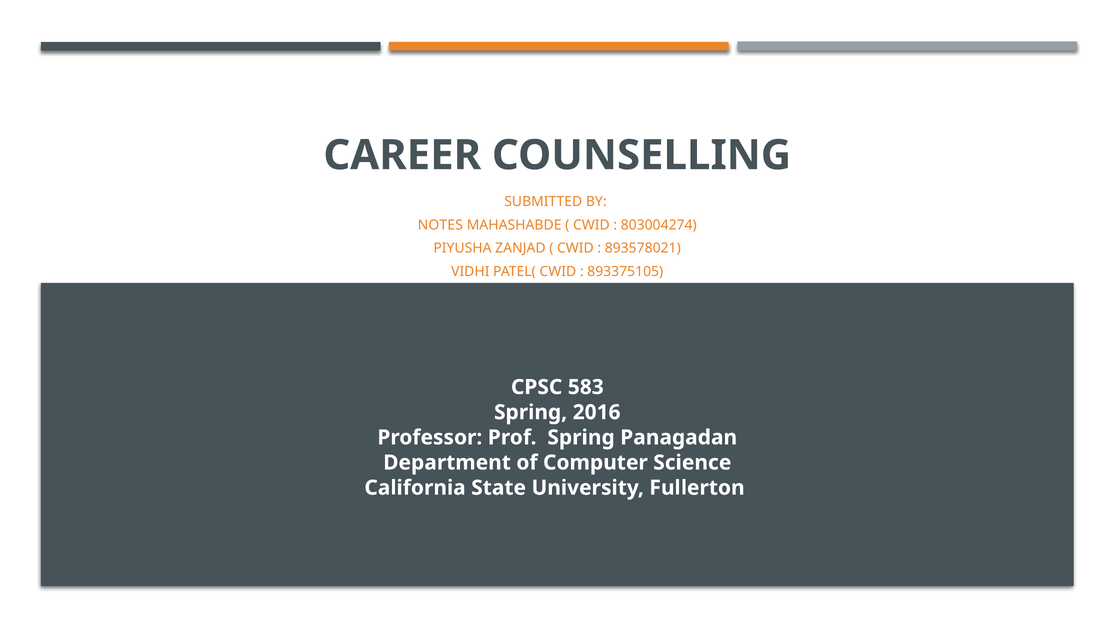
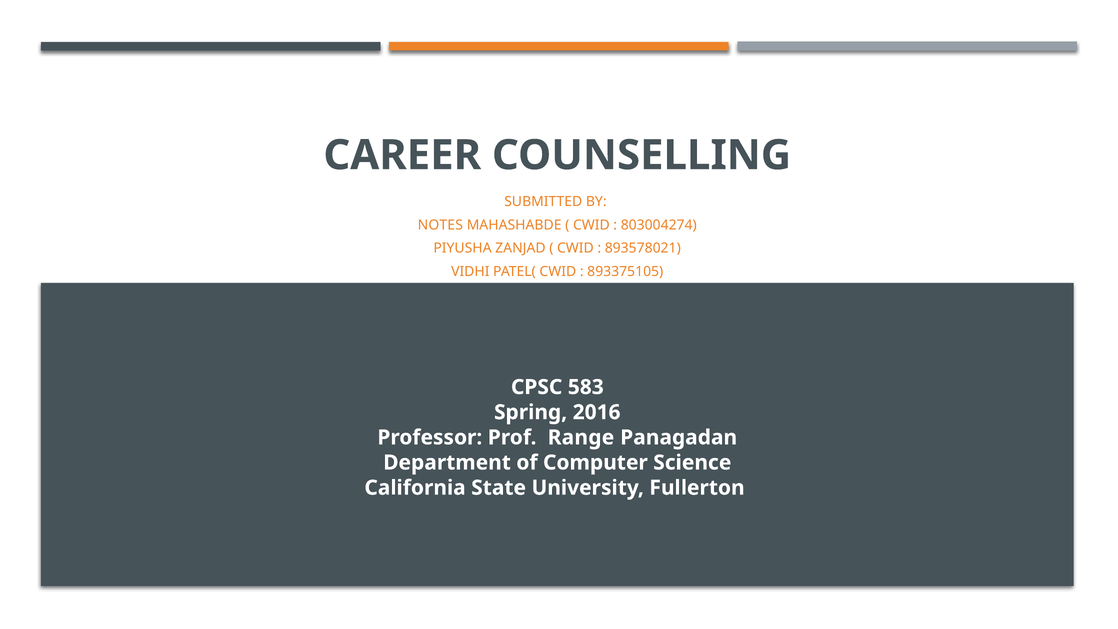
Prof Spring: Spring -> Range
